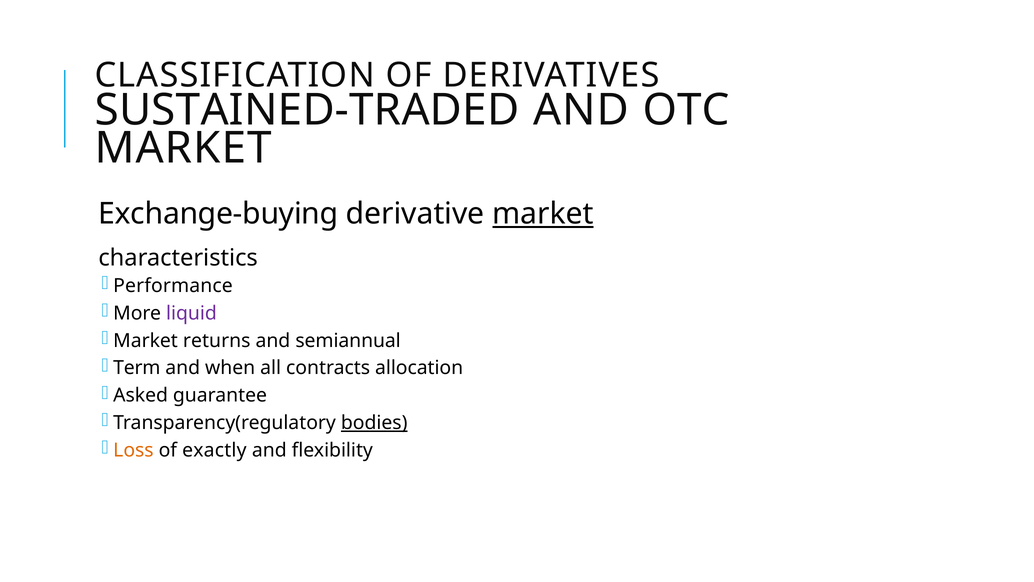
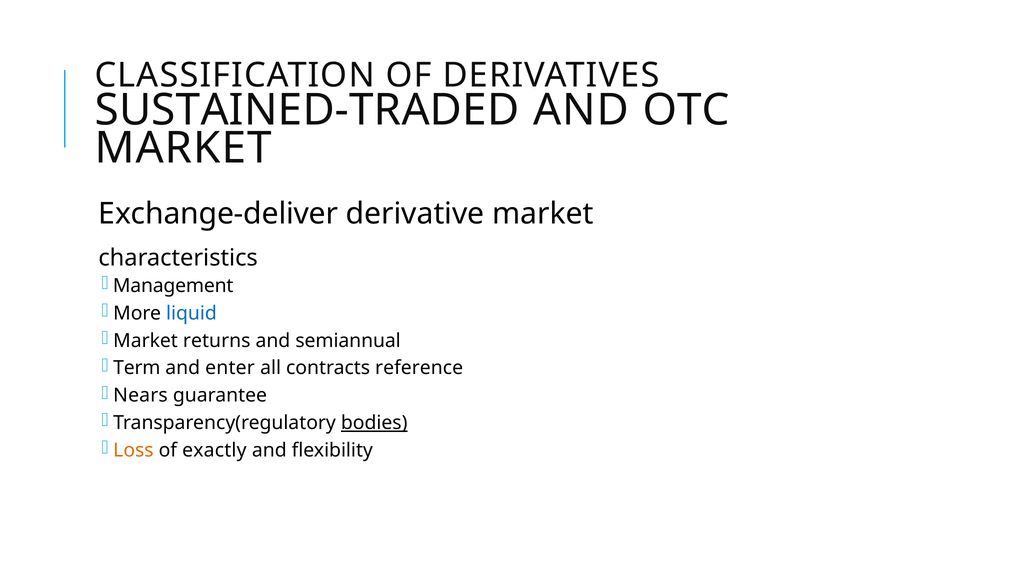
Exchange-buying: Exchange-buying -> Exchange-deliver
market at (543, 214) underline: present -> none
Performance: Performance -> Management
liquid colour: purple -> blue
when: when -> enter
allocation: allocation -> reference
Asked: Asked -> Nears
